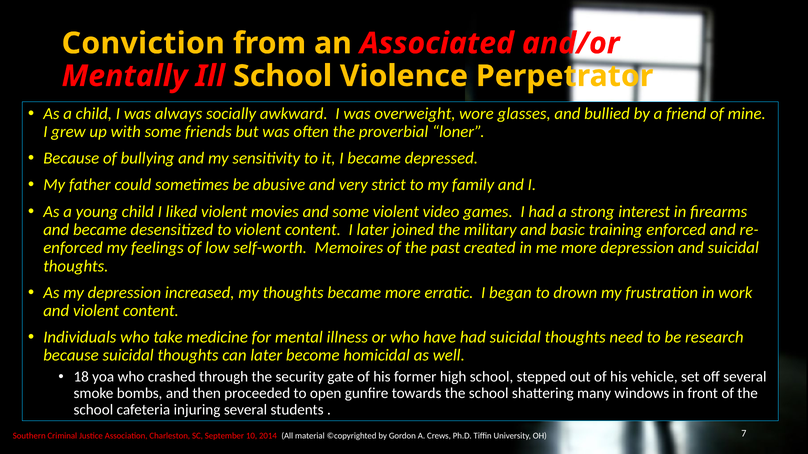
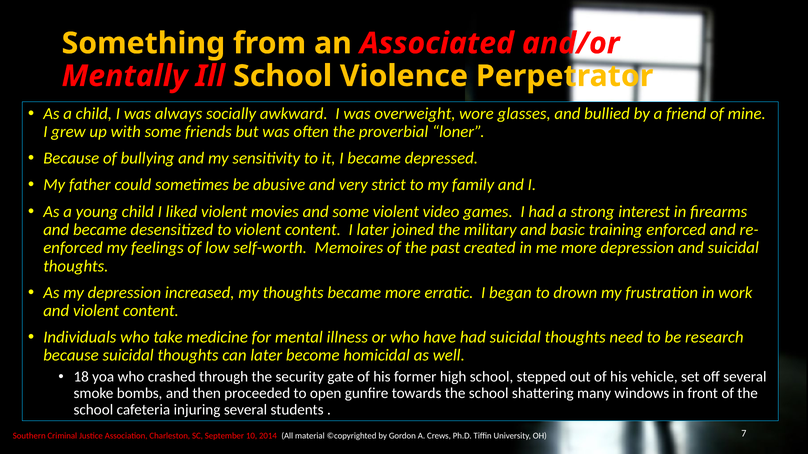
Conviction: Conviction -> Something
